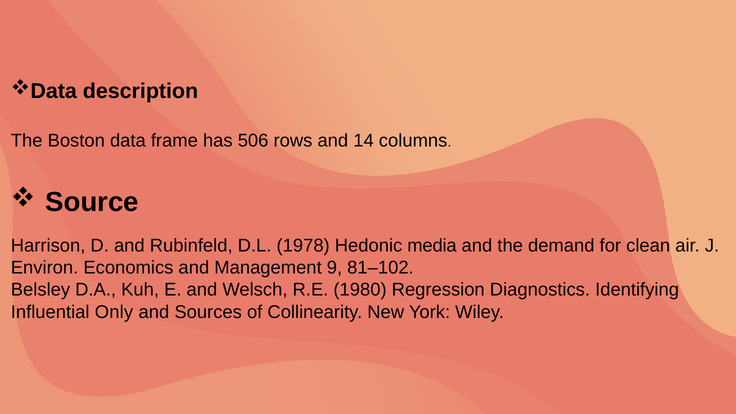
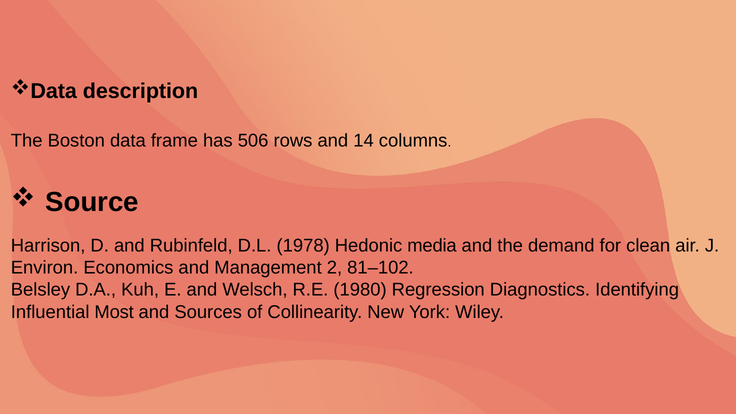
9: 9 -> 2
Only: Only -> Most
